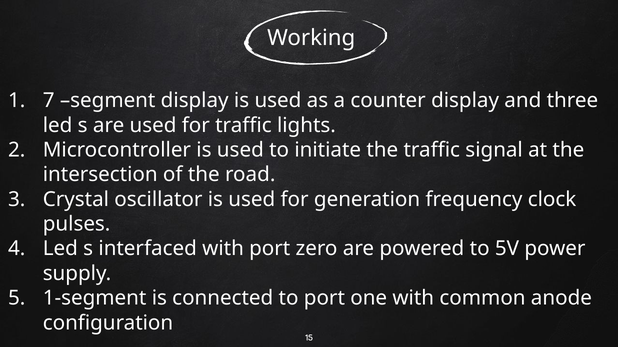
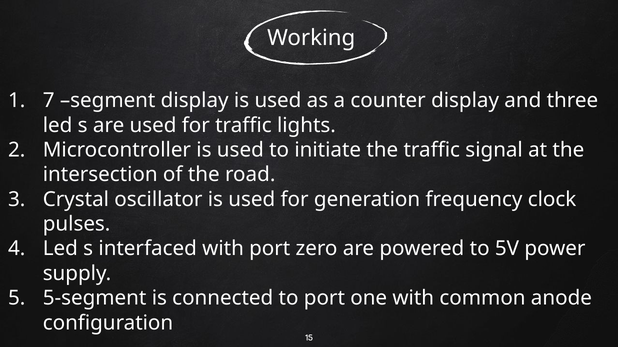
1-segment: 1-segment -> 5-segment
